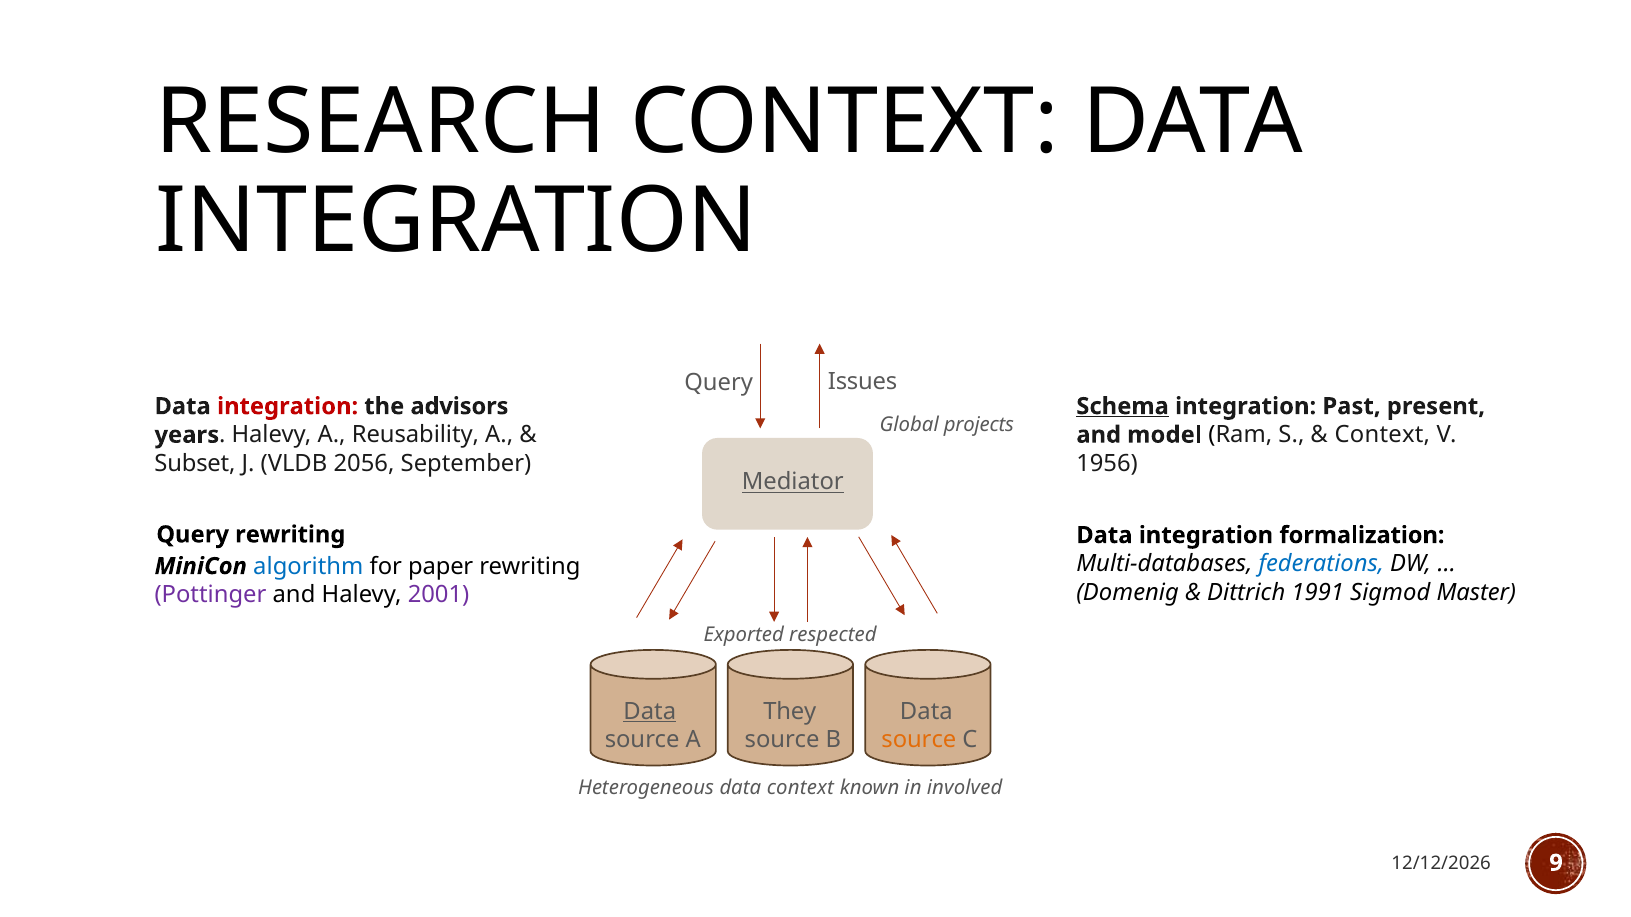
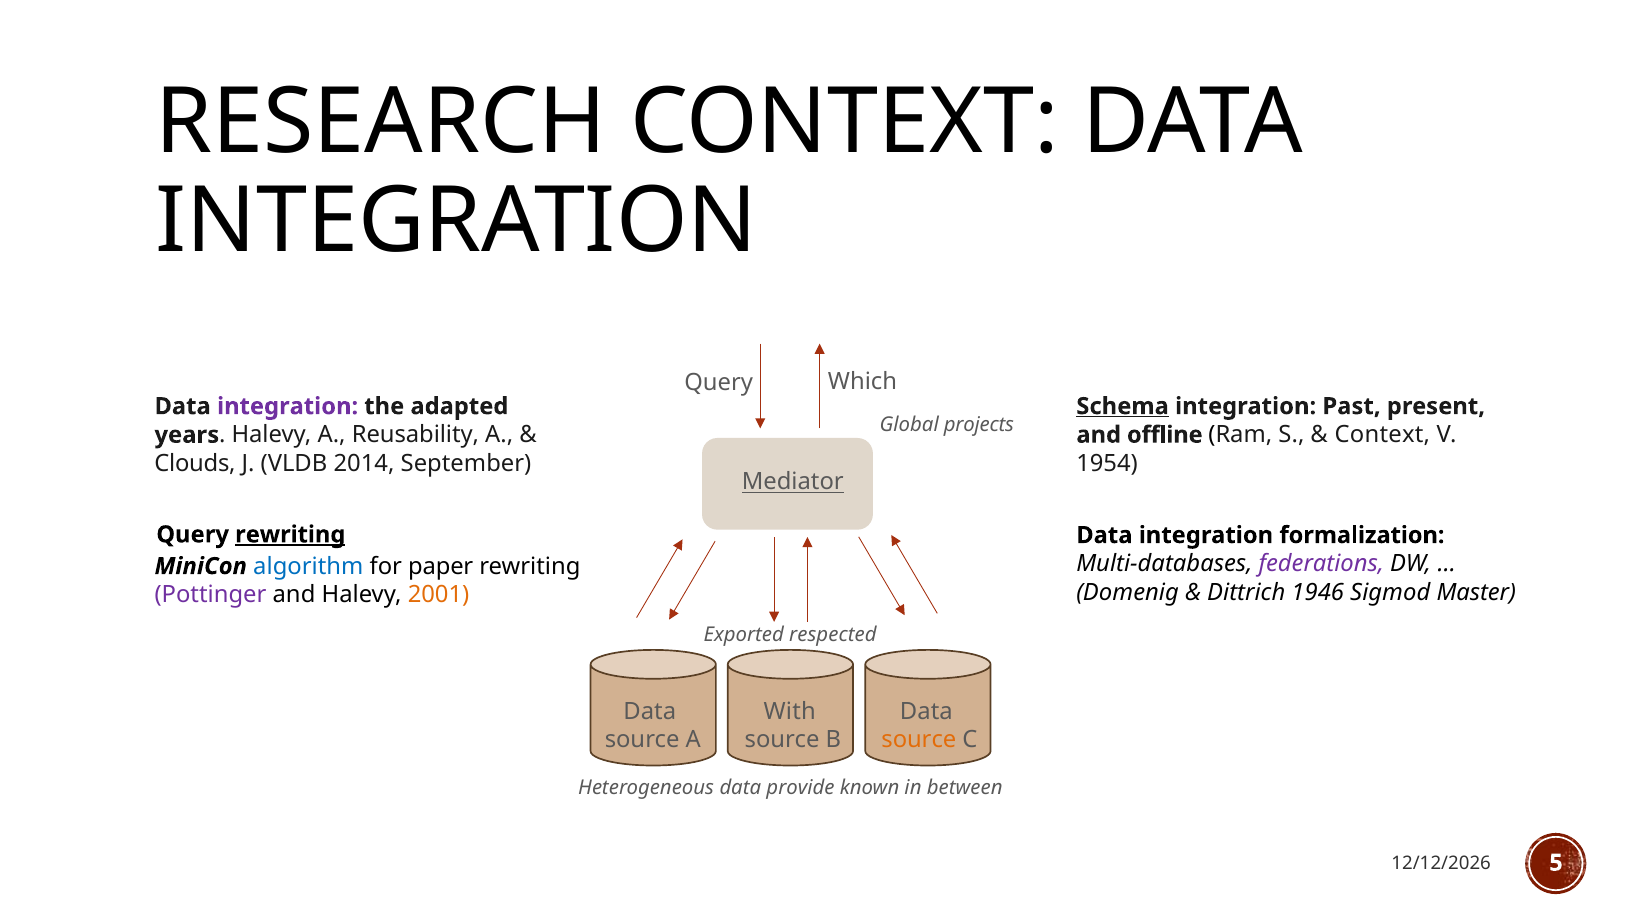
Issues: Issues -> Which
integration at (288, 407) colour: red -> purple
advisors: advisors -> adapted
model: model -> offline
1956: 1956 -> 1954
Subset: Subset -> Clouds
2056: 2056 -> 2014
rewriting at (290, 535) underline: none -> present
federations colour: blue -> purple
1991: 1991 -> 1946
2001 colour: purple -> orange
Data at (650, 712) underline: present -> none
They: They -> With
data context: context -> provide
involved: involved -> between
9: 9 -> 5
